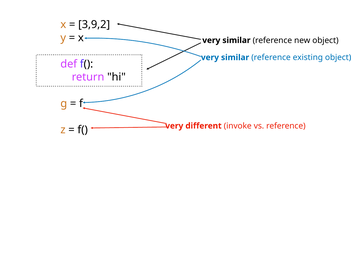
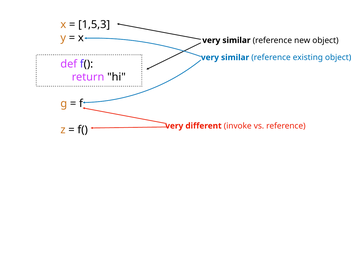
3,9,2: 3,9,2 -> 1,5,3
